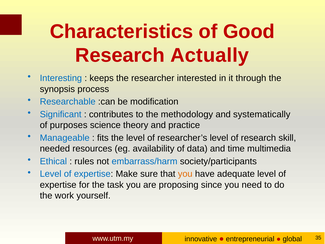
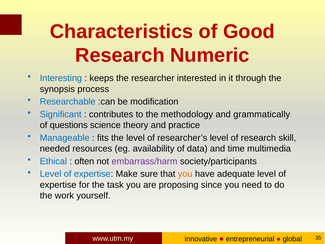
Actually: Actually -> Numeric
systematically: systematically -> grammatically
purposes: purposes -> questions
rules: rules -> often
embarrass/harm colour: blue -> purple
